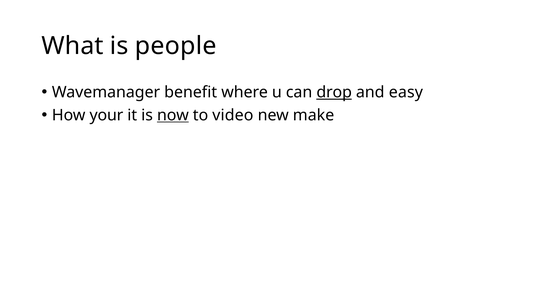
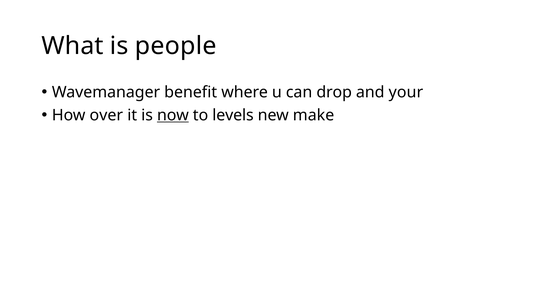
drop underline: present -> none
easy: easy -> your
your: your -> over
video: video -> levels
